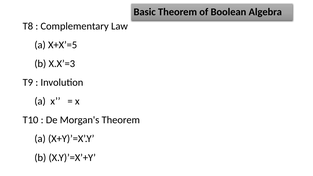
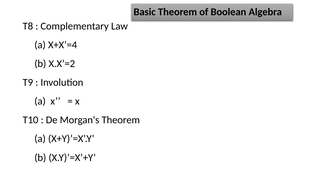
X+X’=5: X+X’=5 -> X+X’=4
X.X’=3: X.X’=3 -> X.X’=2
